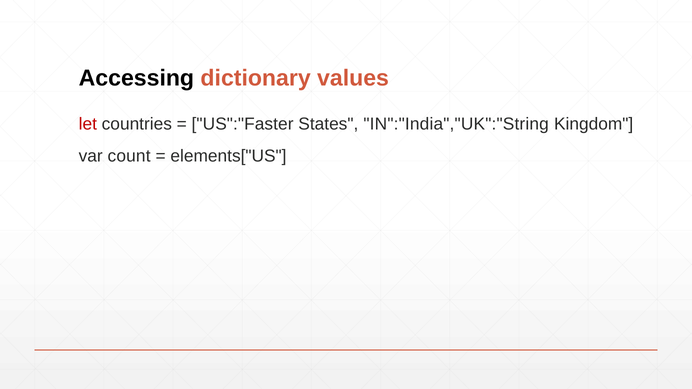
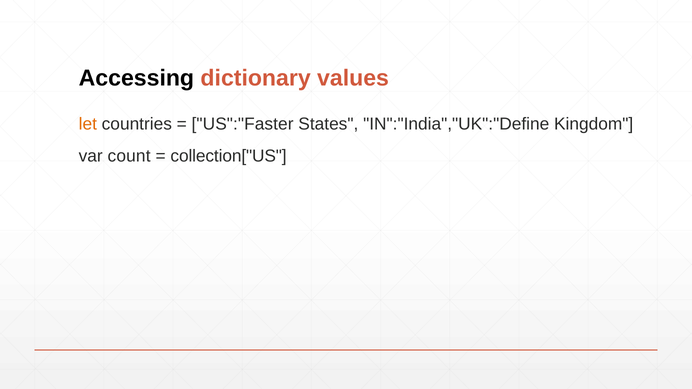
let colour: red -> orange
IN":"India","UK":"String: IN":"India","UK":"String -> IN":"India","UK":"Define
elements["US: elements["US -> collection["US
